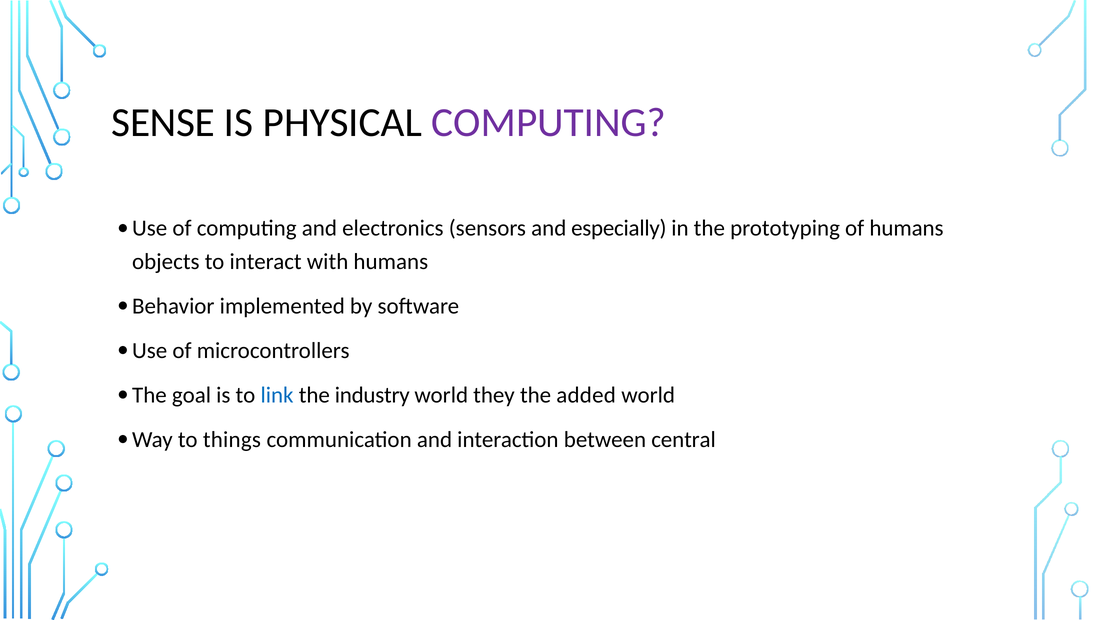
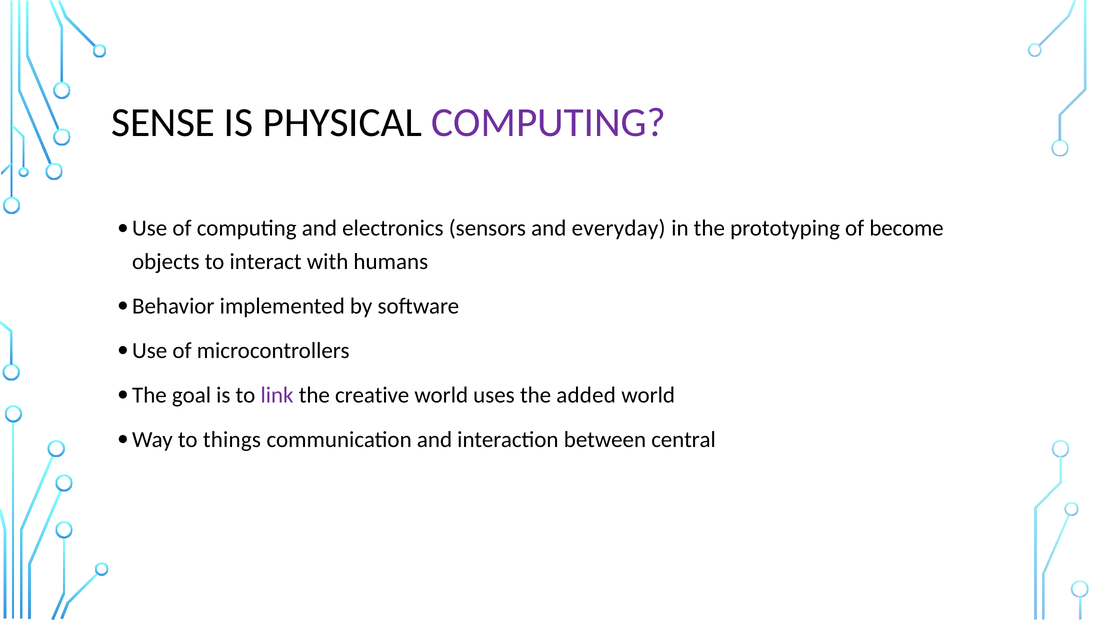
especially: especially -> everyday
of humans: humans -> become
link colour: blue -> purple
industry: industry -> creative
they: they -> uses
